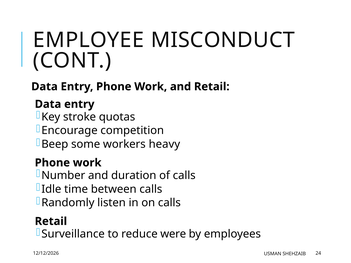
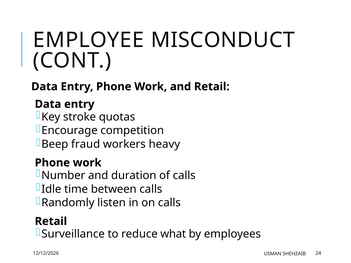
some: some -> fraud
were: were -> what
